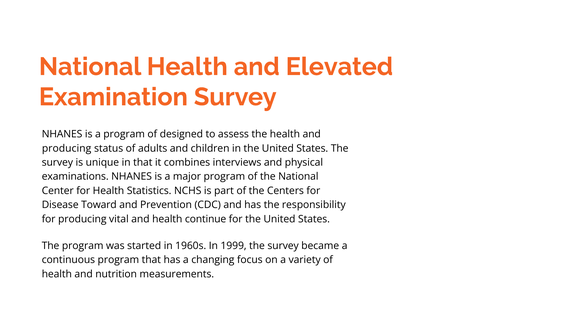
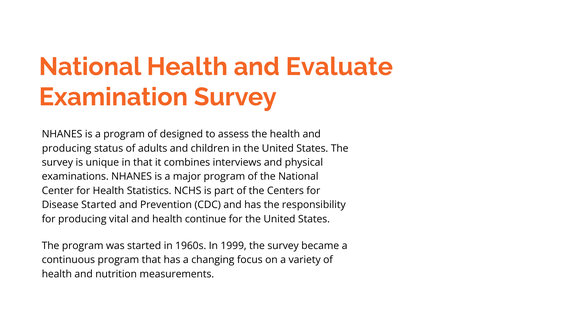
Elevated: Elevated -> Evaluate
Disease Toward: Toward -> Started
